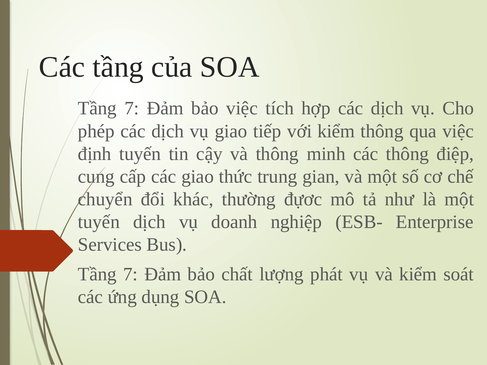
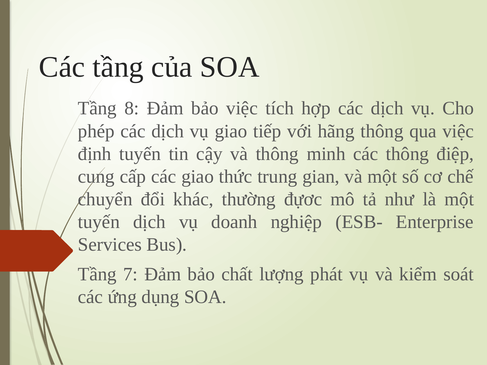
7 at (132, 108): 7 -> 8
với kiểm: kiểm -> hãng
